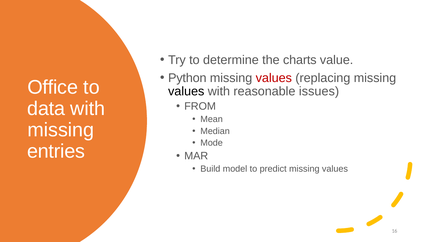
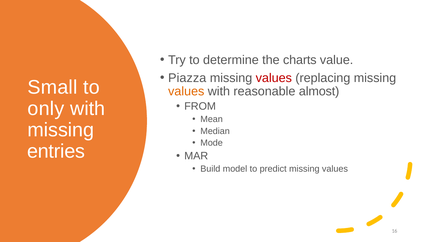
Python: Python -> Piazza
Office: Office -> Small
values at (186, 91) colour: black -> orange
issues: issues -> almost
data: data -> only
